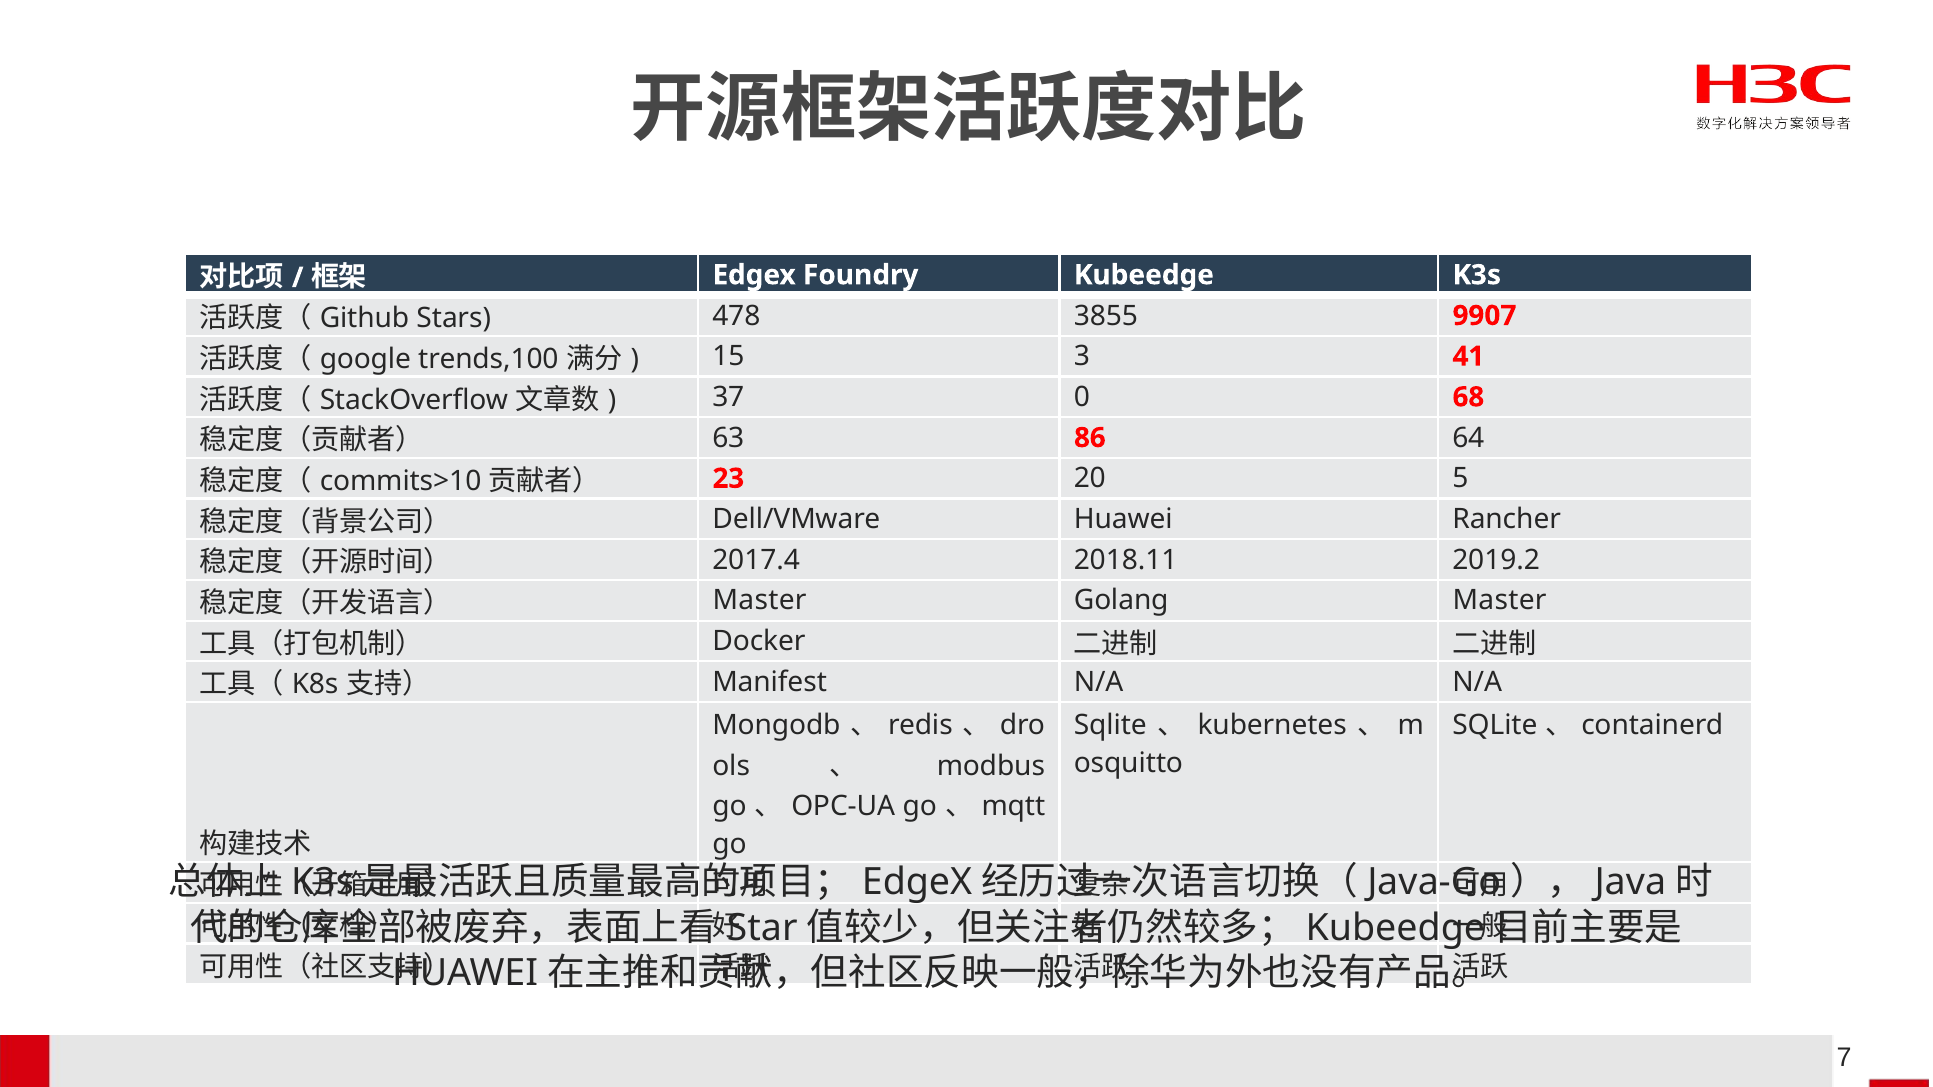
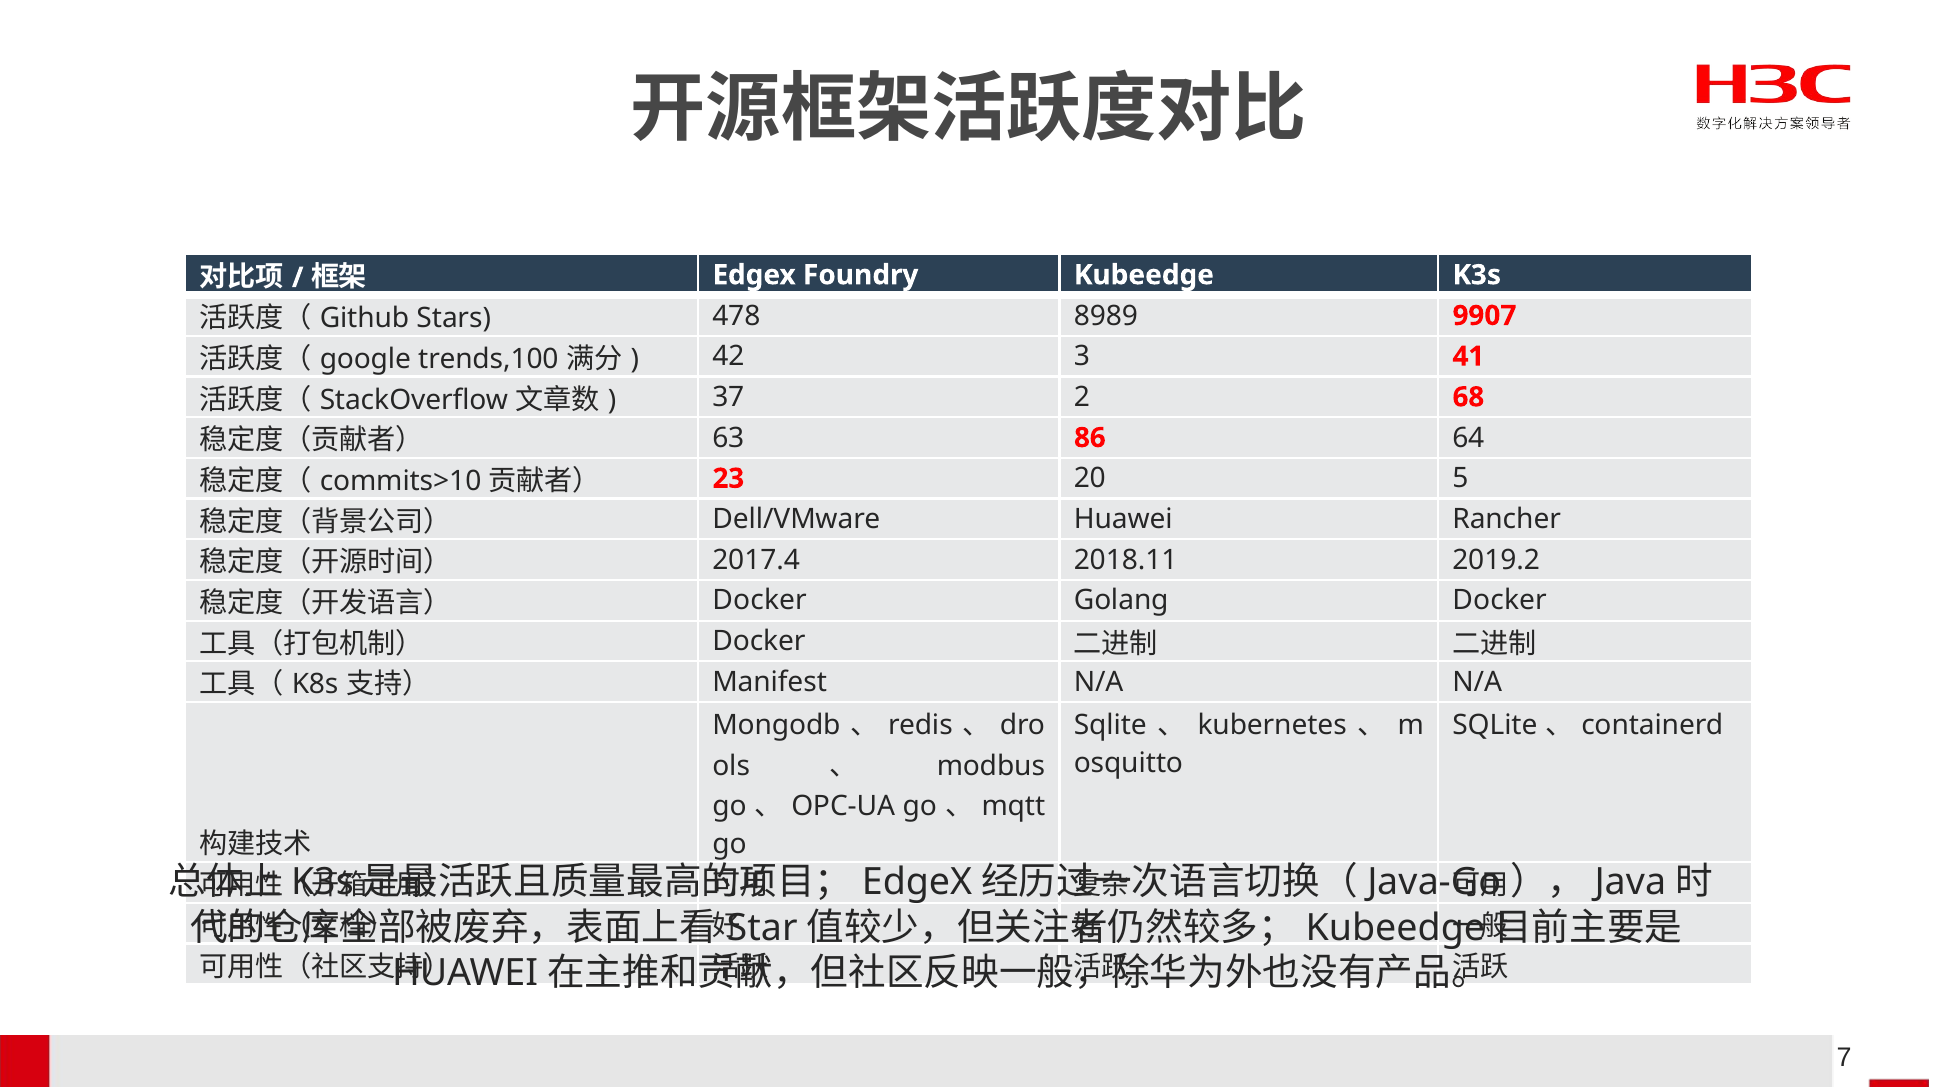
3855: 3855 -> 8989
15: 15 -> 42
0: 0 -> 2
Master at (760, 601): Master -> Docker
Golang Master: Master -> Docker
